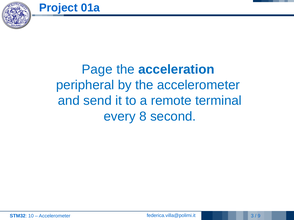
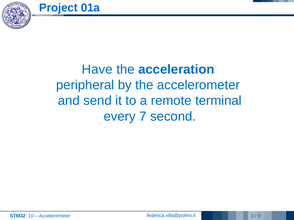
Page: Page -> Have
8: 8 -> 7
